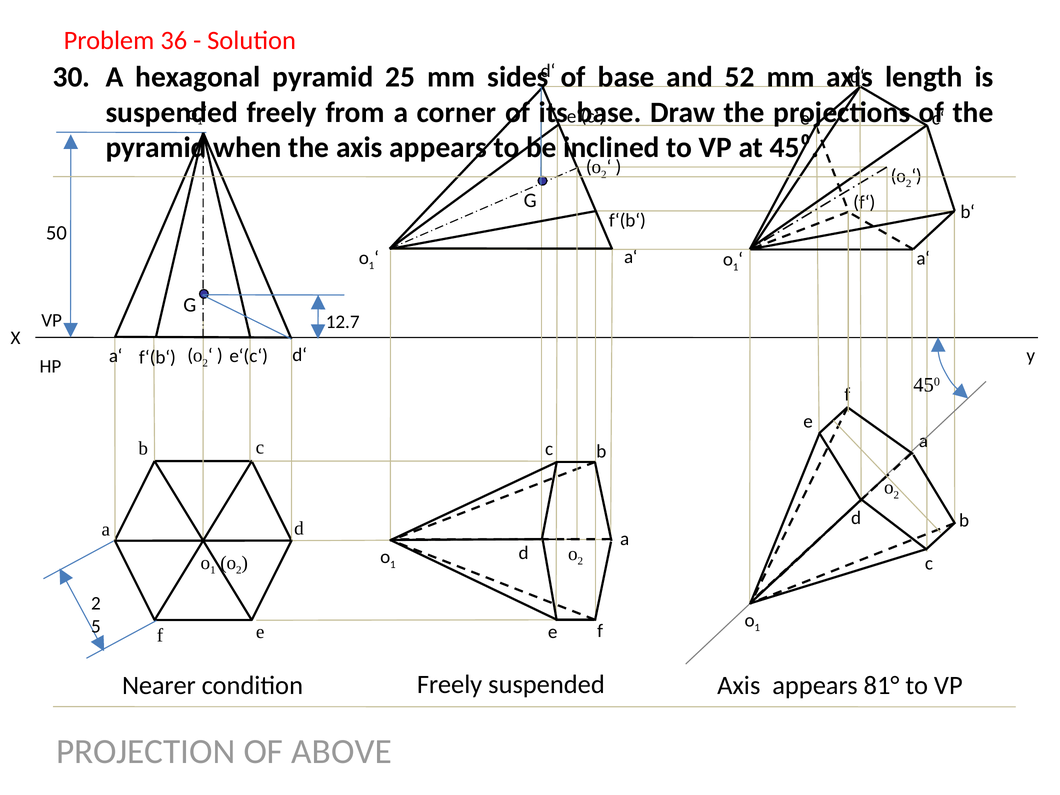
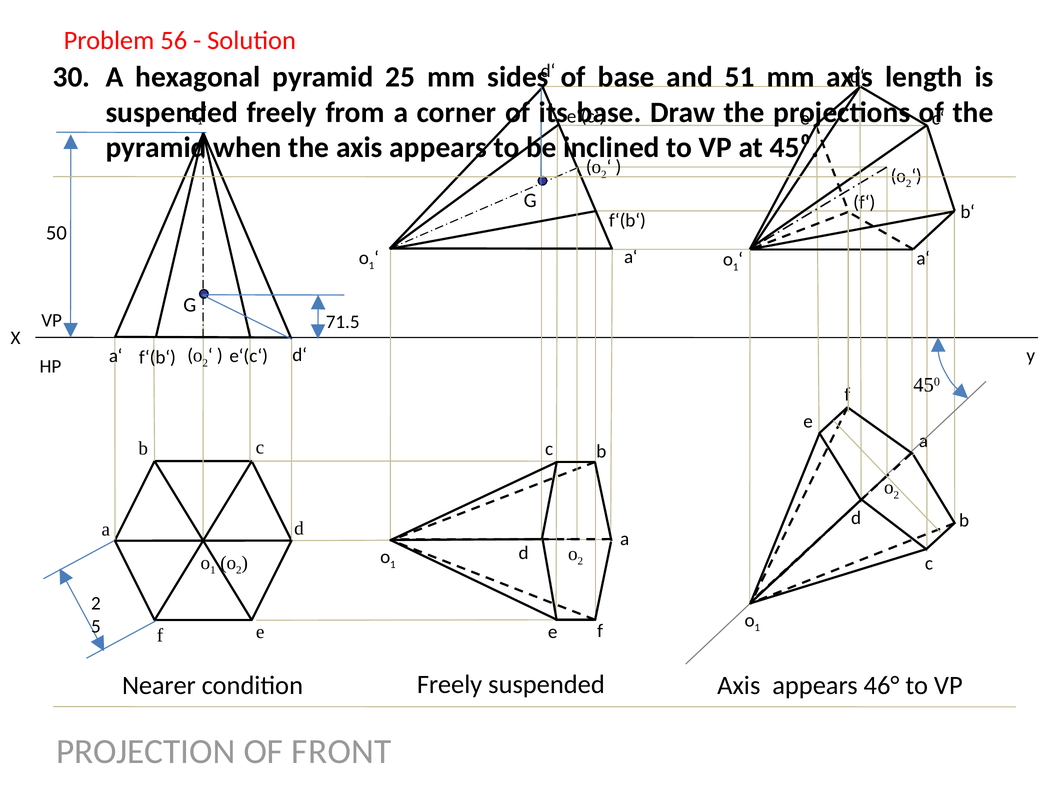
36: 36 -> 56
52: 52 -> 51
12.7: 12.7 -> 71.5
81°: 81° -> 46°
ABOVE: ABOVE -> FRONT
